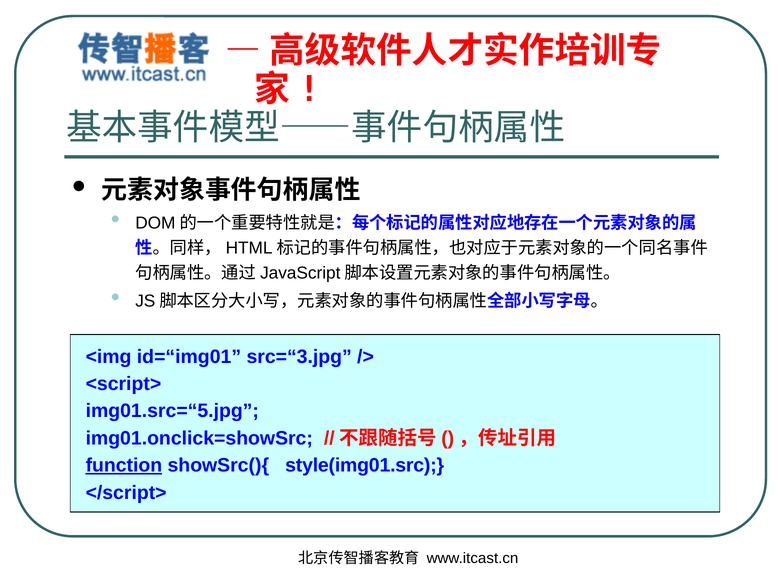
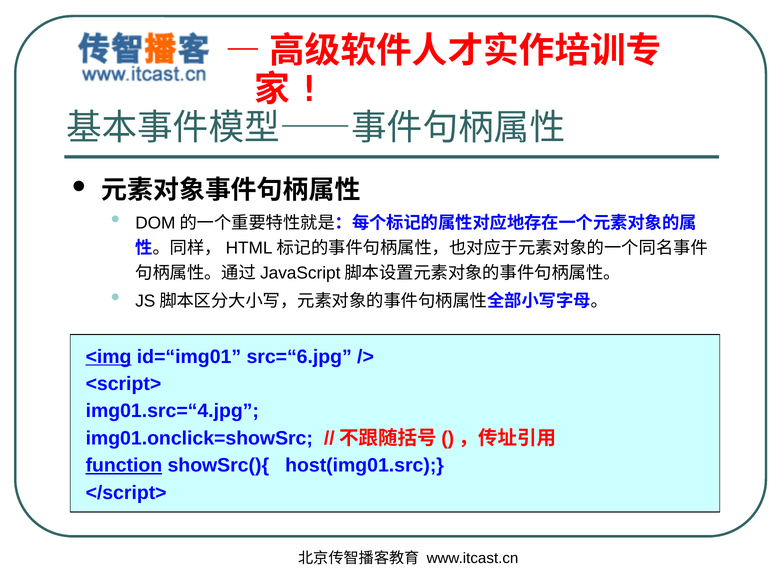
<img underline: none -> present
src=“3.jpg: src=“3.jpg -> src=“6.jpg
img01.src=“5.jpg: img01.src=“5.jpg -> img01.src=“4.jpg
style(img01.src: style(img01.src -> host(img01.src
